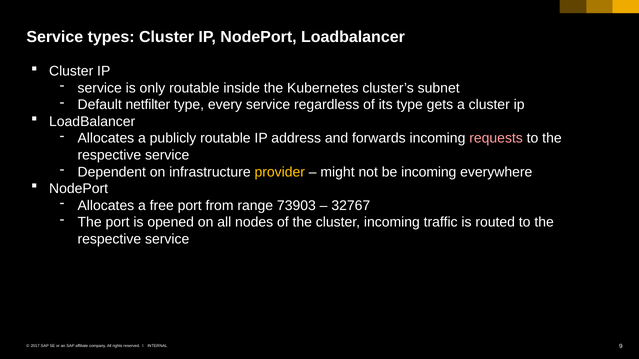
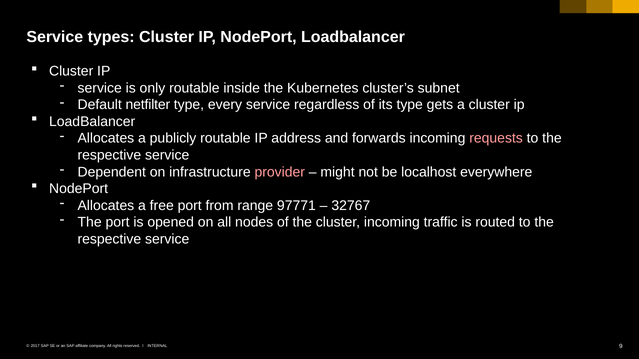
provider colour: yellow -> pink
be incoming: incoming -> localhost
73903: 73903 -> 97771
